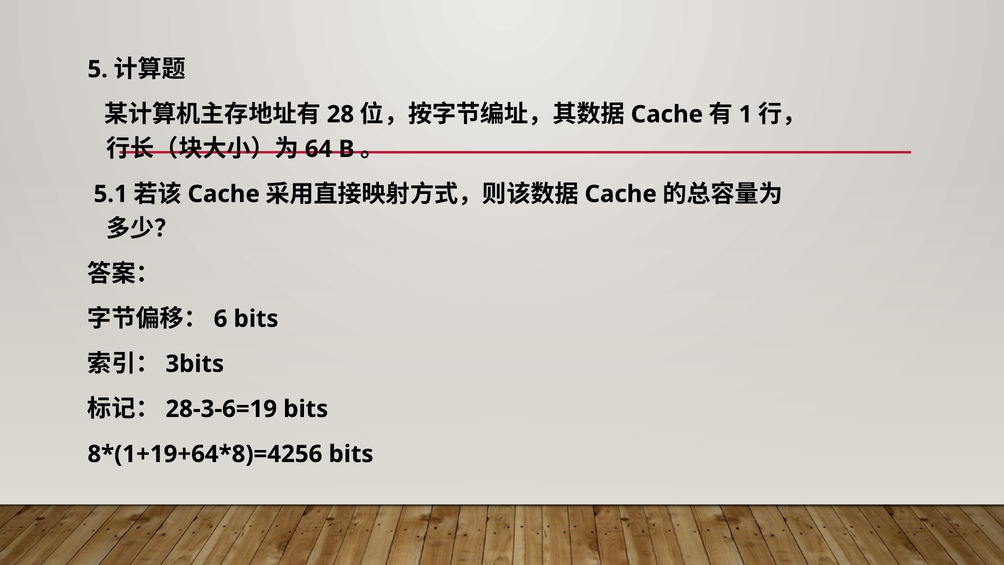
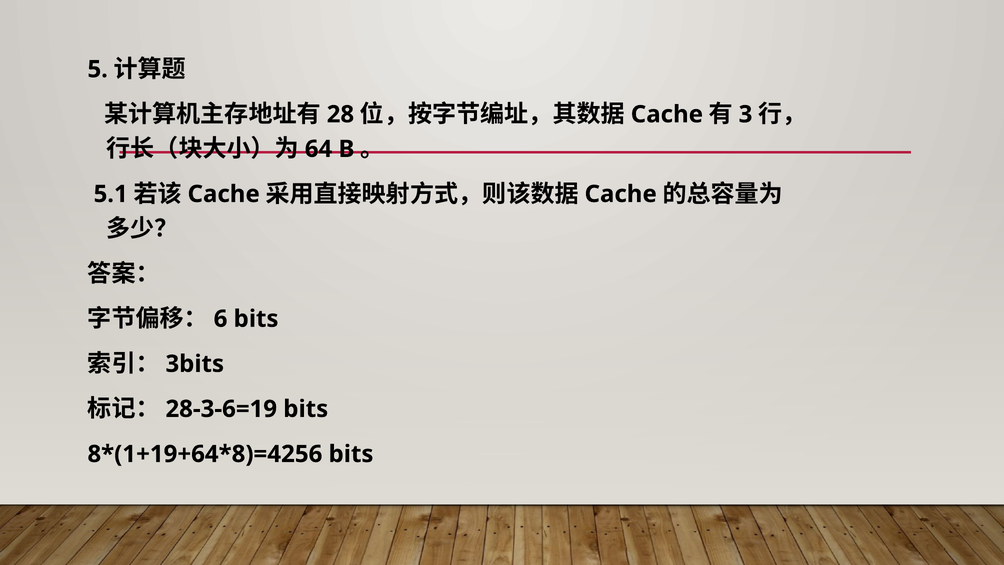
1: 1 -> 3
